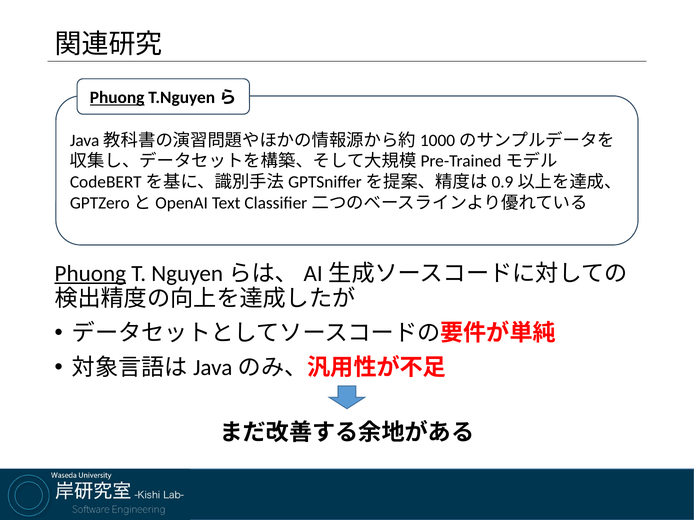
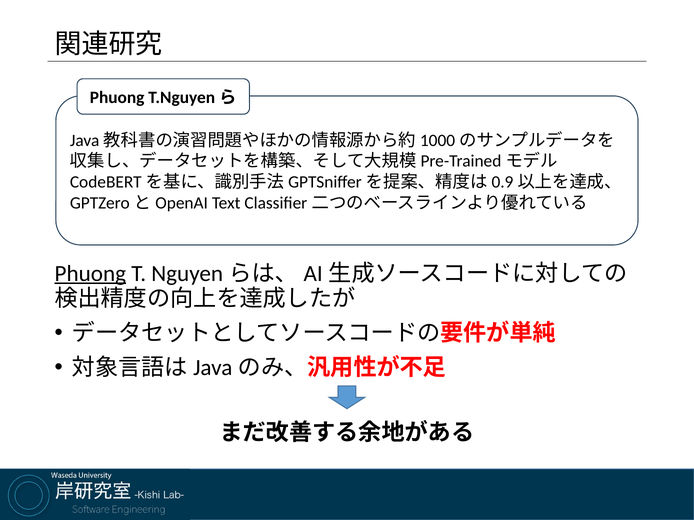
Phuong at (117, 98) underline: present -> none
